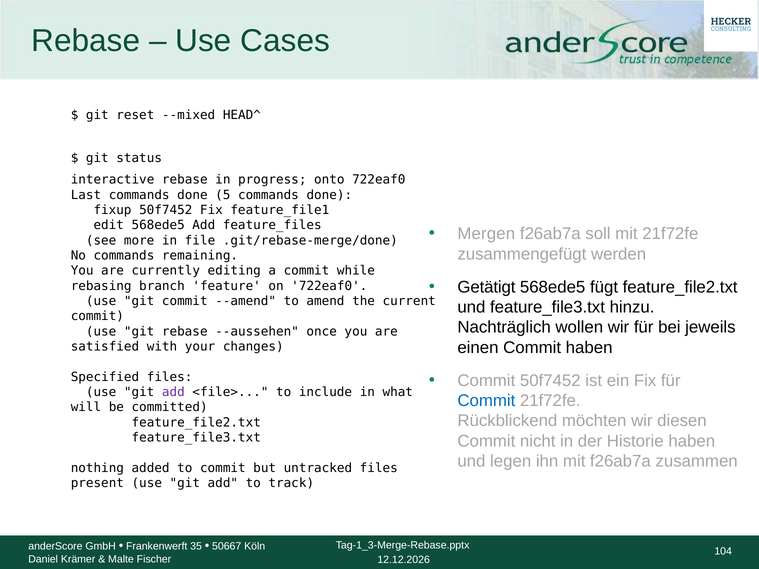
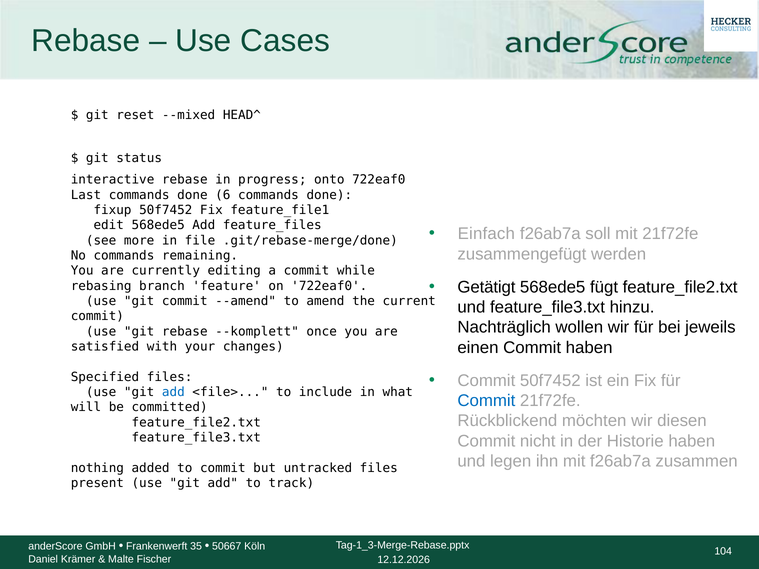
5: 5 -> 6
Mergen: Mergen -> Einfach
--aussehen: --aussehen -> --komplett
add at (173, 392) colour: purple -> blue
